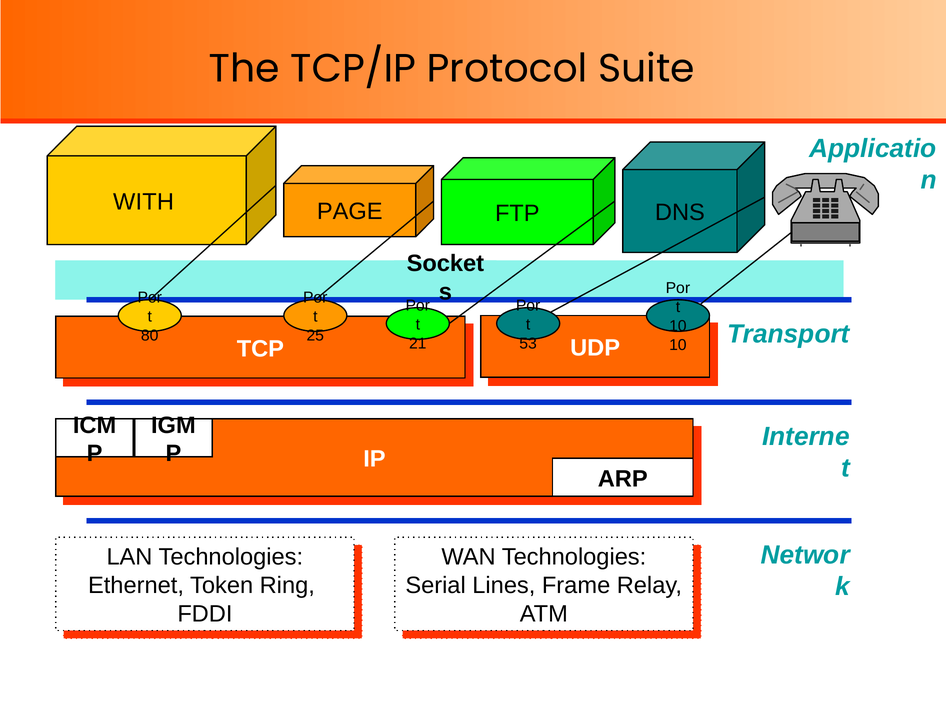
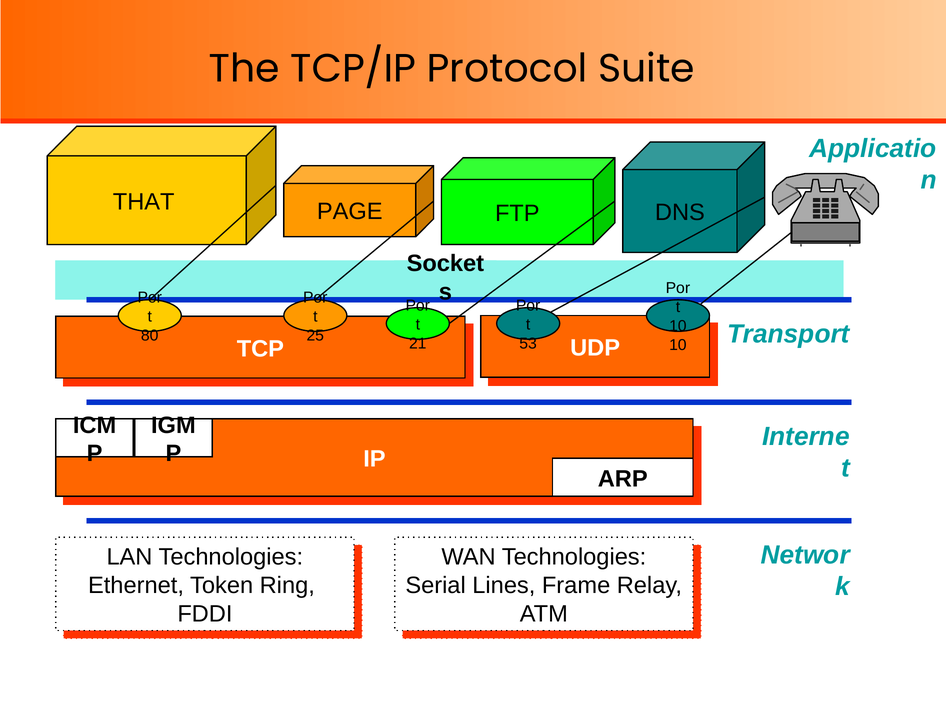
WITH: WITH -> THAT
